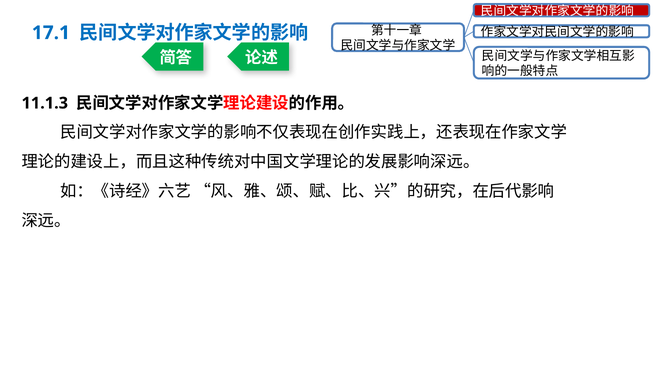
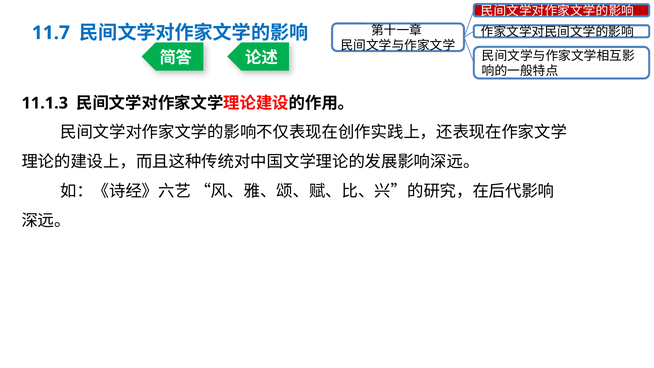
17.1: 17.1 -> 11.7
